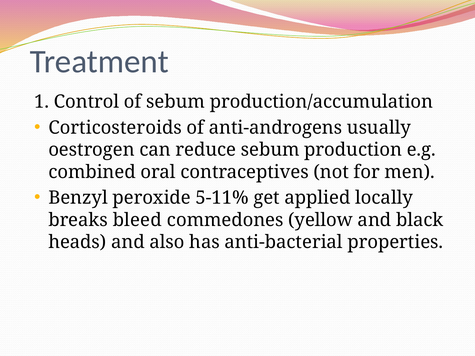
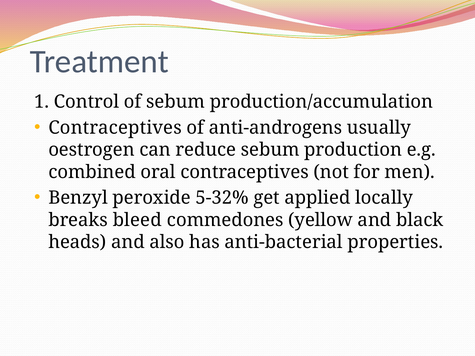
Corticosteroids at (115, 128): Corticosteroids -> Contraceptives
5-11%: 5-11% -> 5-32%
